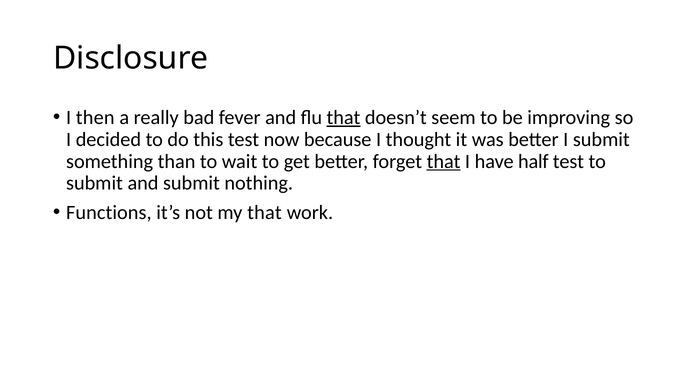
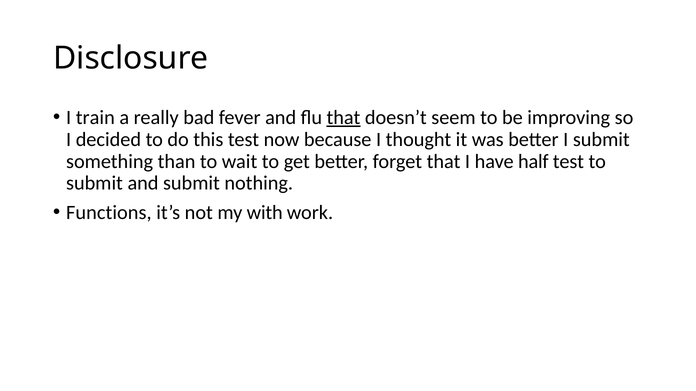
then: then -> train
that at (444, 162) underline: present -> none
my that: that -> with
